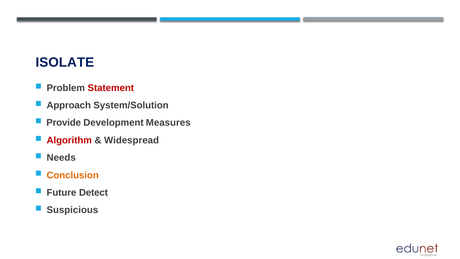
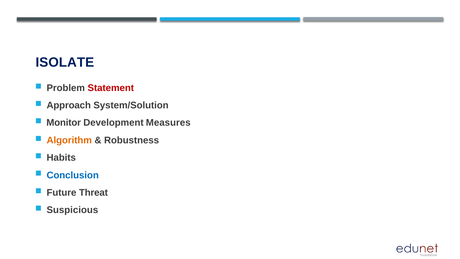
Provide: Provide -> Monitor
Algorithm colour: red -> orange
Widespread: Widespread -> Robustness
Needs: Needs -> Habits
Conclusion colour: orange -> blue
Detect: Detect -> Threat
